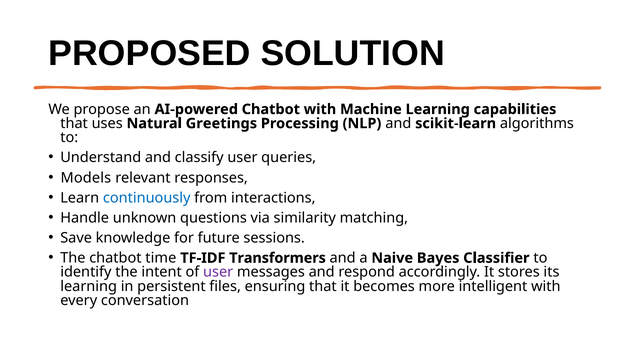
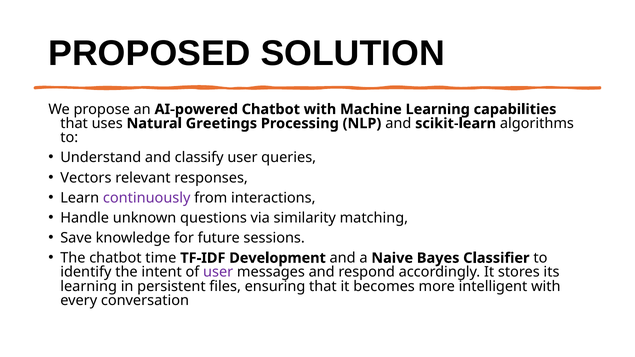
Models: Models -> Vectors
continuously colour: blue -> purple
Transformers: Transformers -> Development
